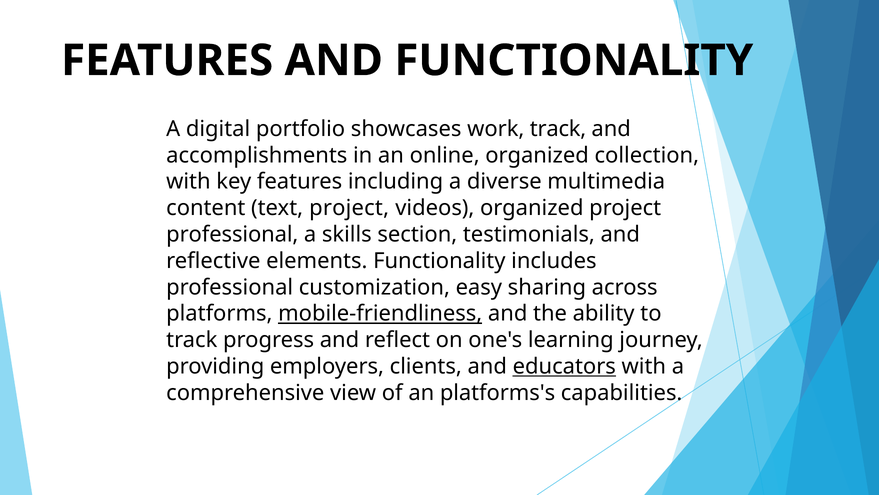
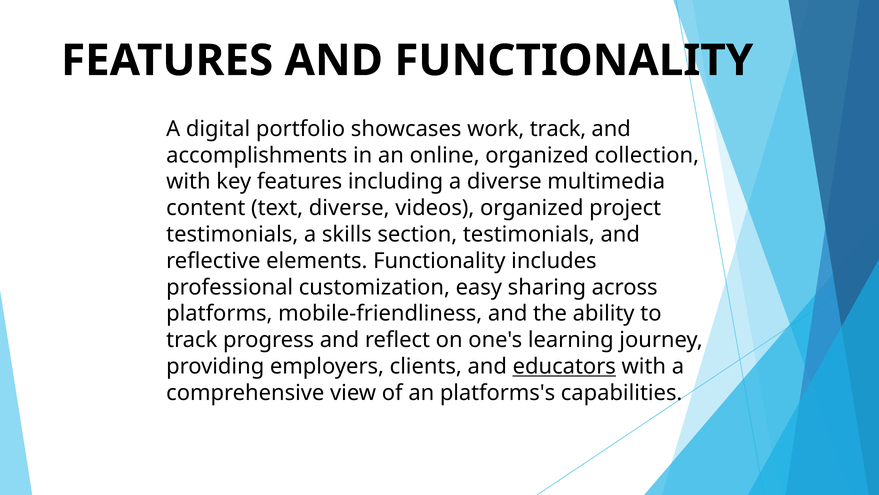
text project: project -> diverse
professional at (232, 234): professional -> testimonials
mobile-friendliness underline: present -> none
